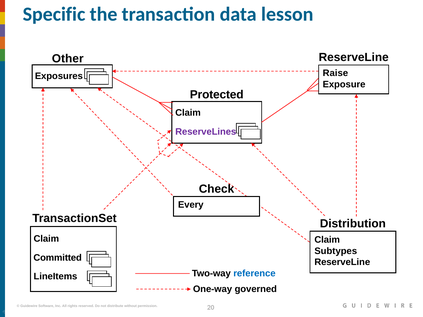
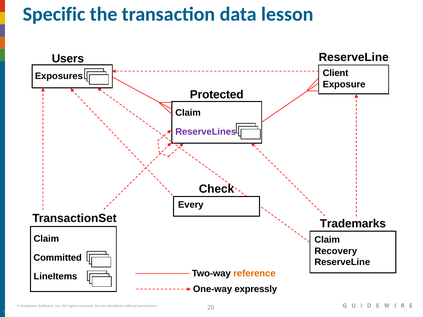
Other: Other -> Users
Raise: Raise -> Client
Distribution: Distribution -> Trademarks
Subtypes: Subtypes -> Recovery
reference colour: blue -> orange
governed: governed -> expressly
